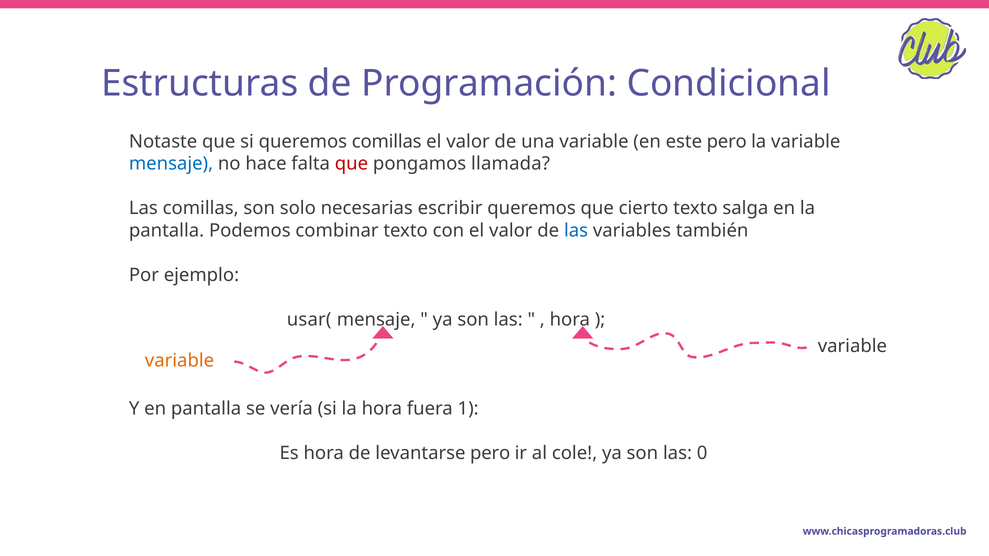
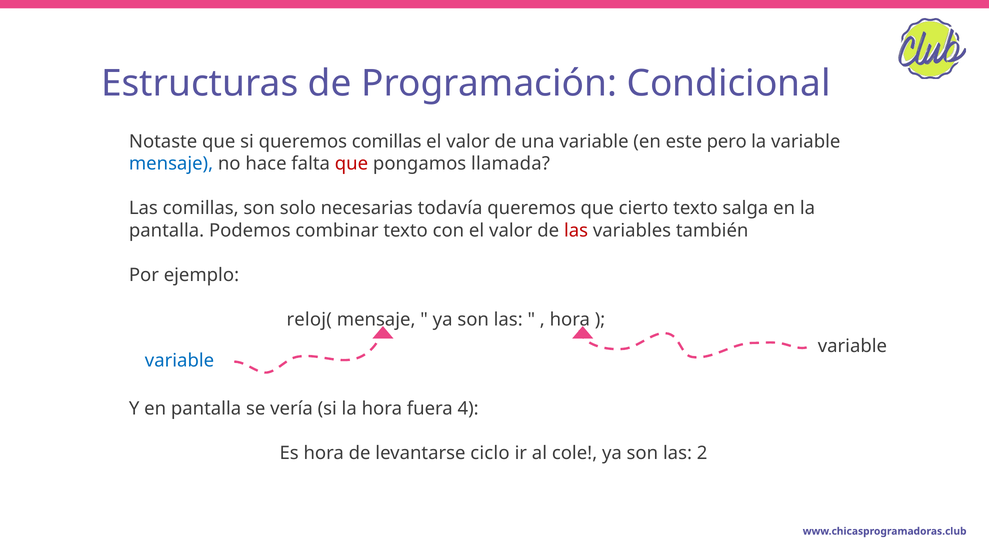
escribir: escribir -> todavía
las at (576, 231) colour: blue -> red
usar(: usar( -> reloj(
variable at (180, 361) colour: orange -> blue
1: 1 -> 4
levantarse pero: pero -> ciclo
0: 0 -> 2
